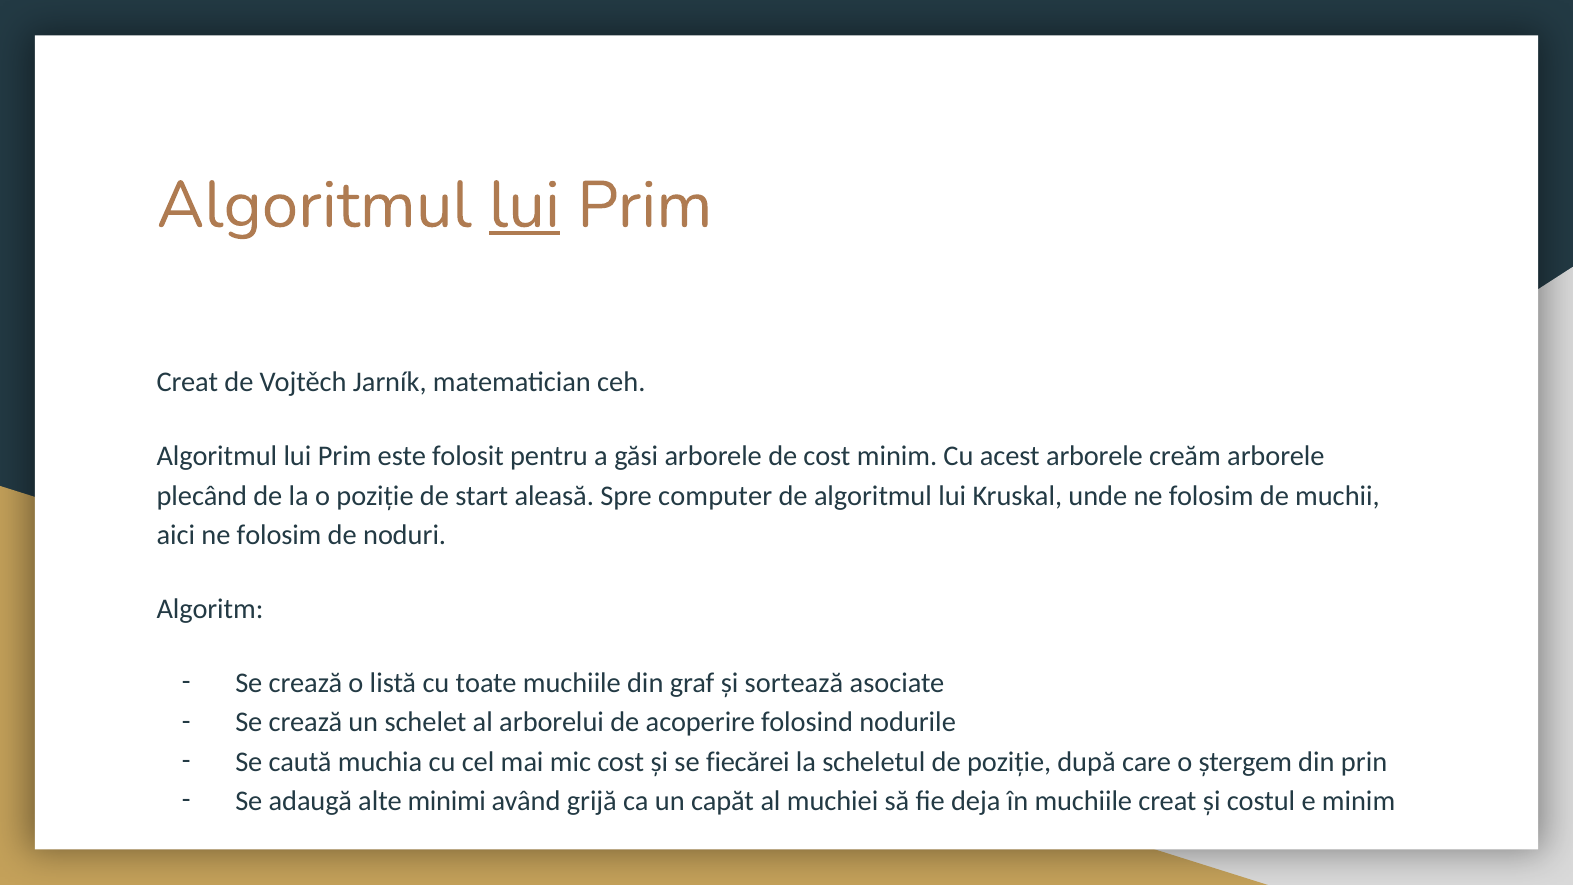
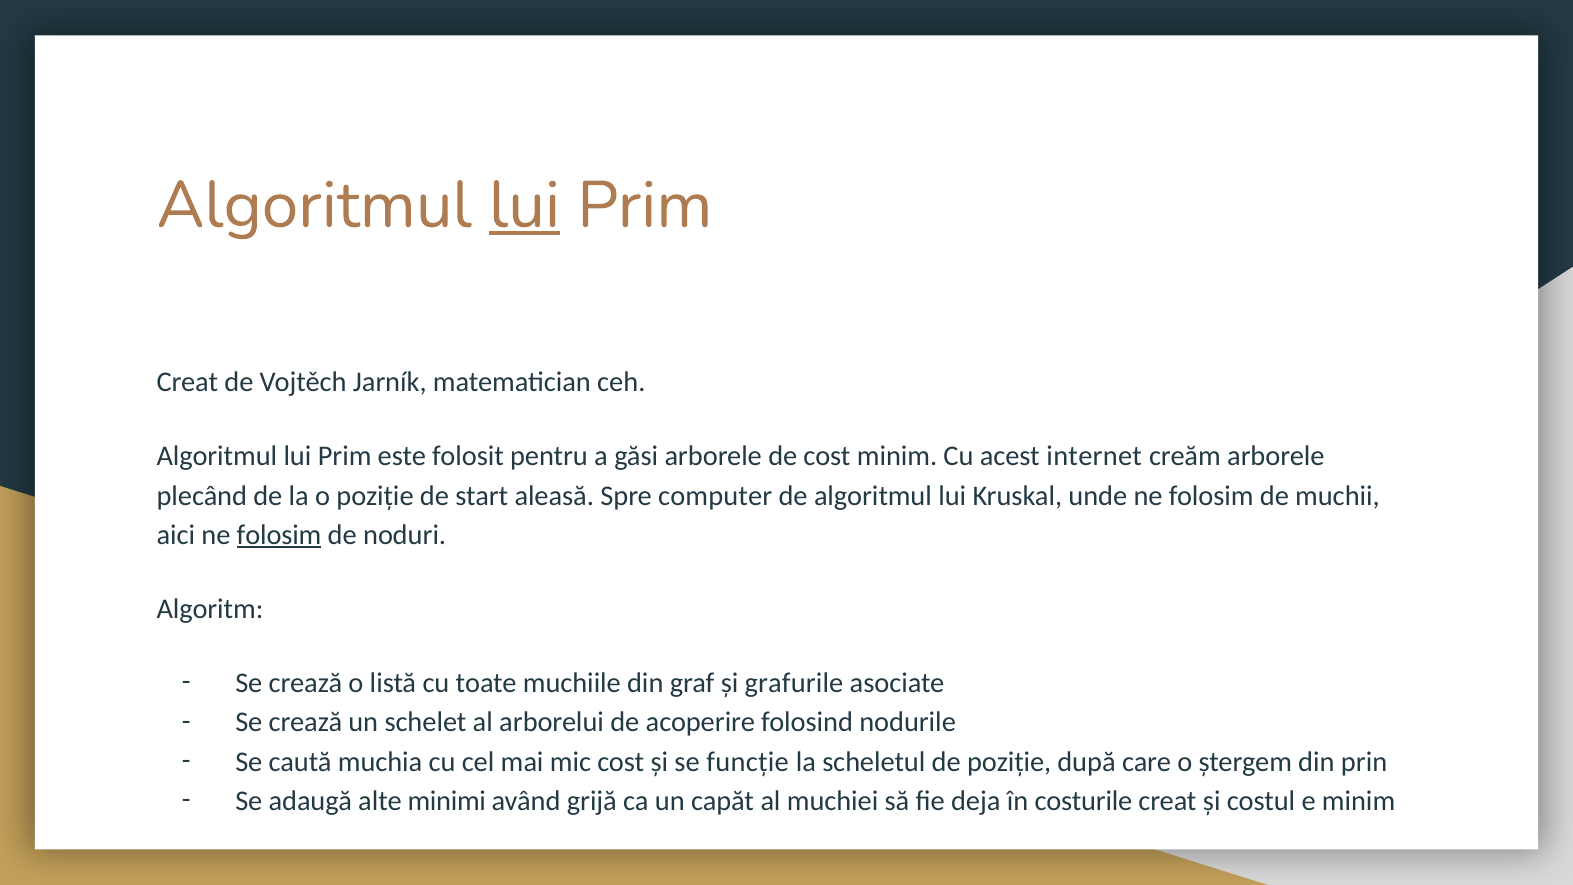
acest arborele: arborele -> internet
folosim at (279, 535) underline: none -> present
sortează: sortează -> grafurile
fiecărei: fiecărei -> funcție
în muchiile: muchiile -> costurile
